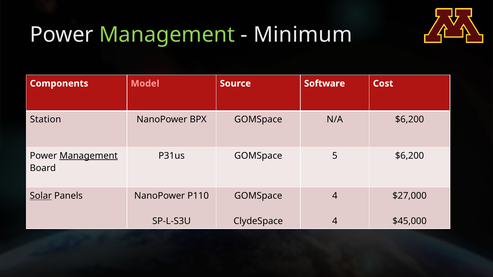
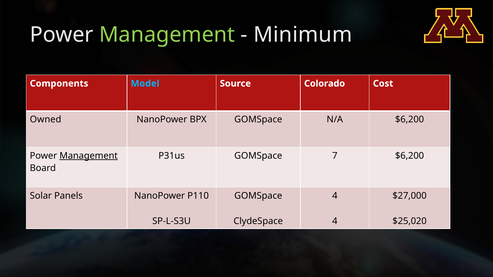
Model colour: pink -> light blue
Software: Software -> Colorado
Station: Station -> Owned
5: 5 -> 7
Solar underline: present -> none
$45,000: $45,000 -> $25,020
